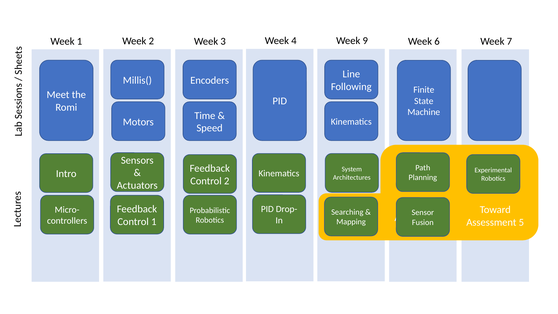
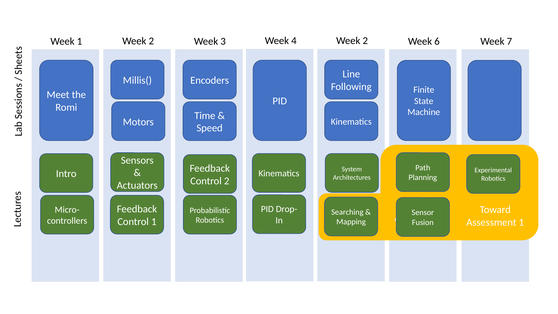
4 Week 9: 9 -> 2
Assessment 5: 5 -> 1
